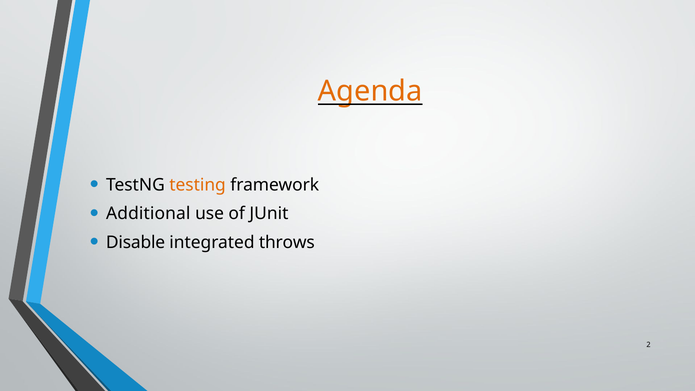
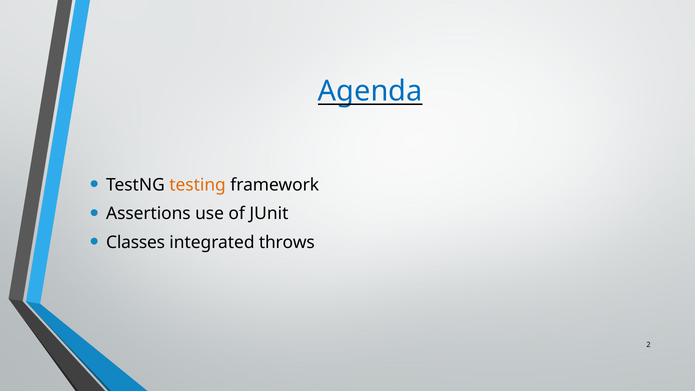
Agenda colour: orange -> blue
Additional: Additional -> Assertions
Disable: Disable -> Classes
